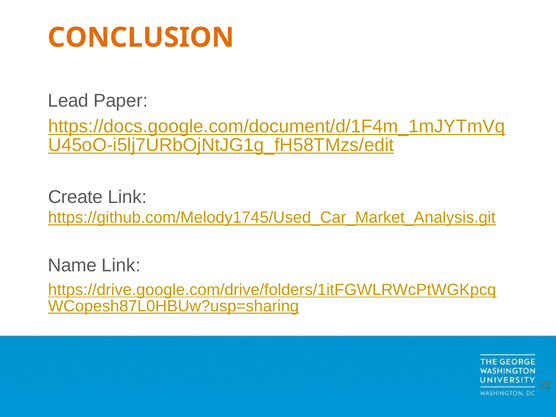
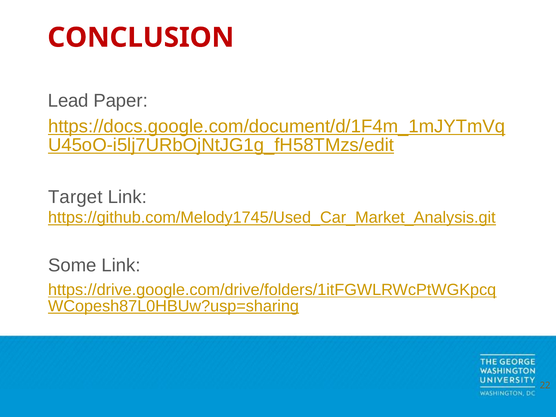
CONCLUSION colour: orange -> red
Create: Create -> Target
Name: Name -> Some
